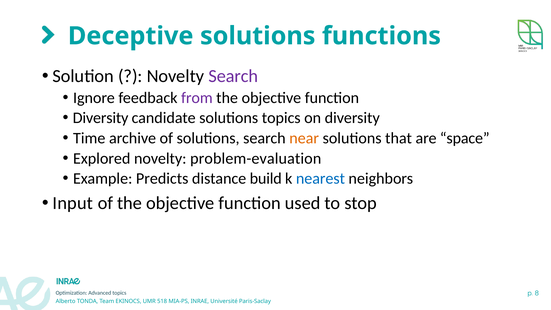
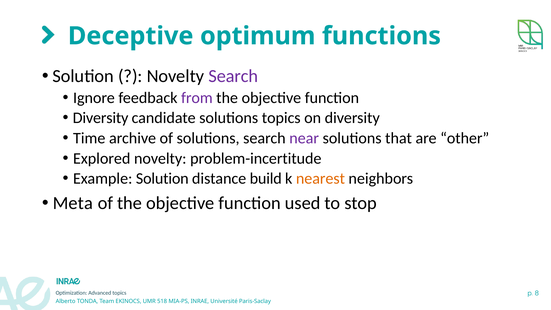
Deceptive solutions: solutions -> optimum
near colour: orange -> purple
space: space -> other
problem-evaluation: problem-evaluation -> problem-incertitude
Example Predicts: Predicts -> Solution
nearest colour: blue -> orange
Input: Input -> Meta
